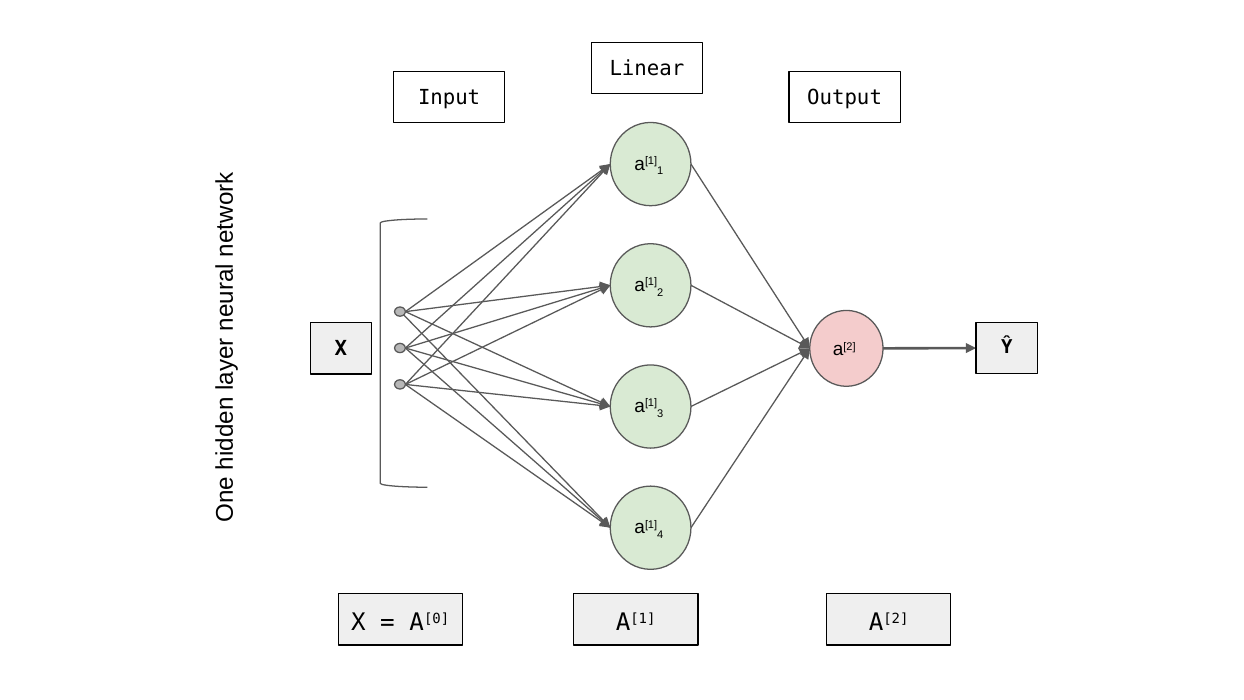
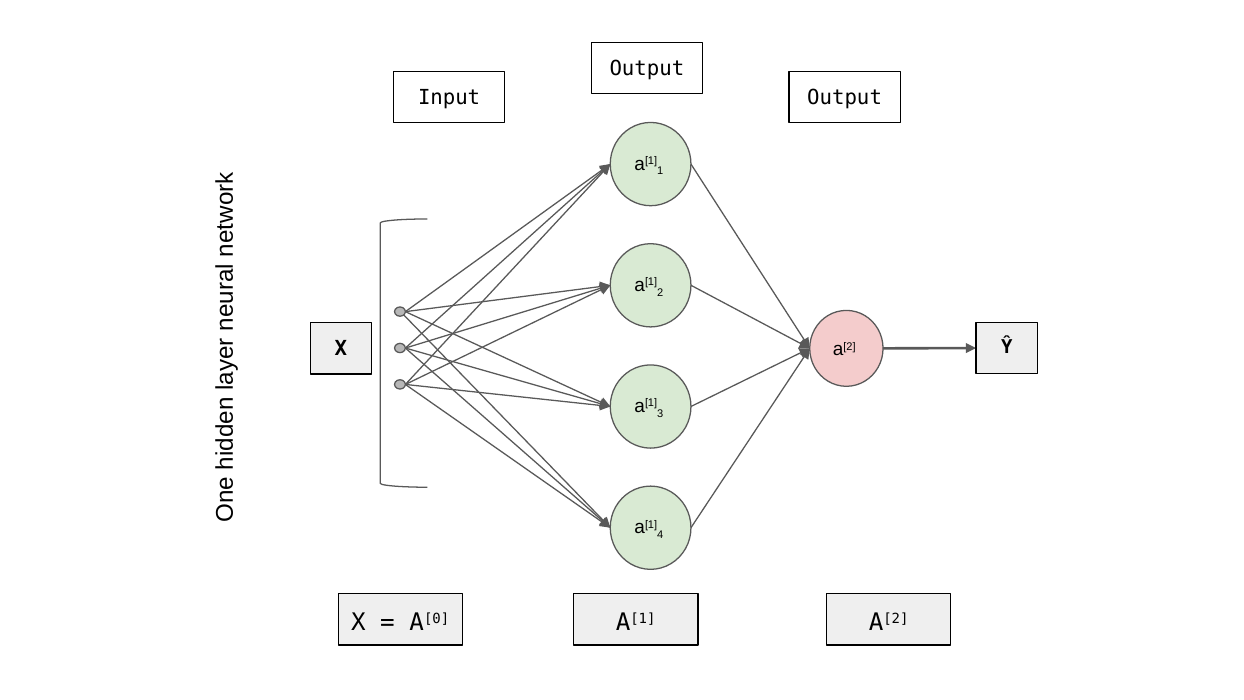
Linear at (647, 69): Linear -> Output
